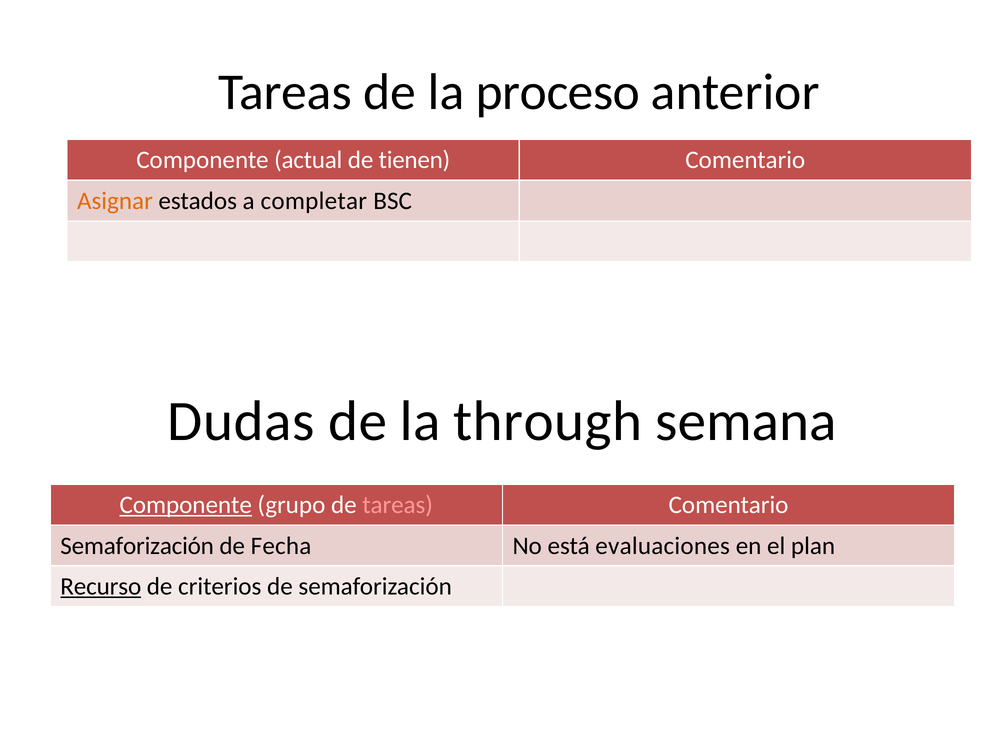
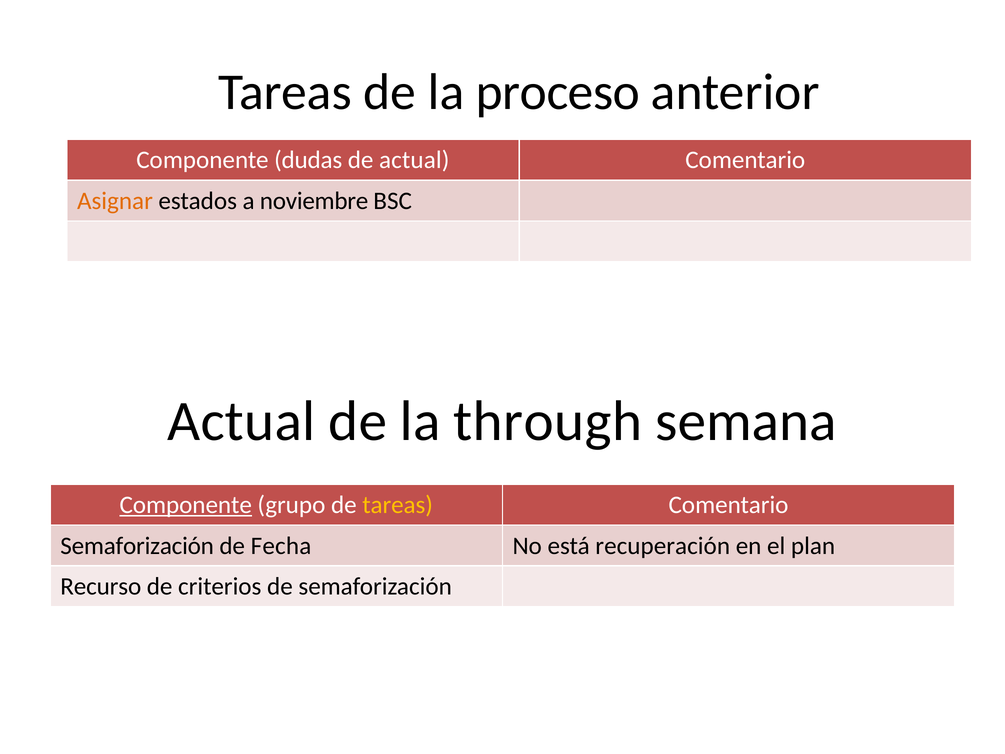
actual: actual -> dudas
de tienen: tienen -> actual
completar: completar -> noviembre
Dudas at (241, 421): Dudas -> Actual
tareas at (398, 505) colour: pink -> yellow
evaluaciones: evaluaciones -> recuperación
Recurso underline: present -> none
